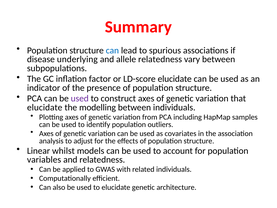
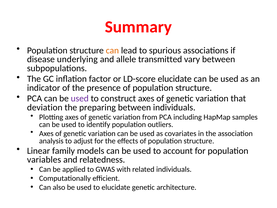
can at (112, 50) colour: blue -> orange
allele relatedness: relatedness -> transmitted
elucidate at (45, 107): elucidate -> deviation
modelling: modelling -> preparing
whilst: whilst -> family
